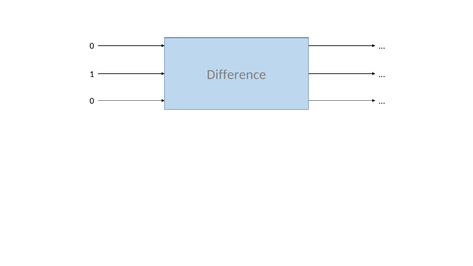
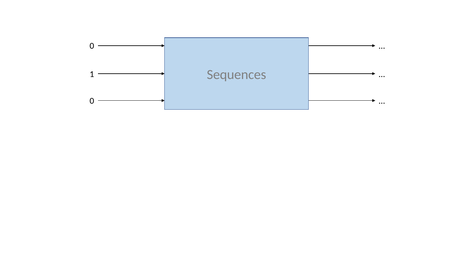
Difference: Difference -> Sequences
